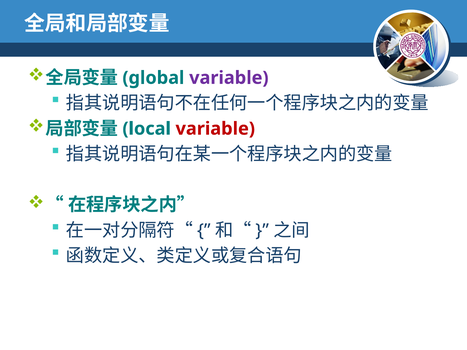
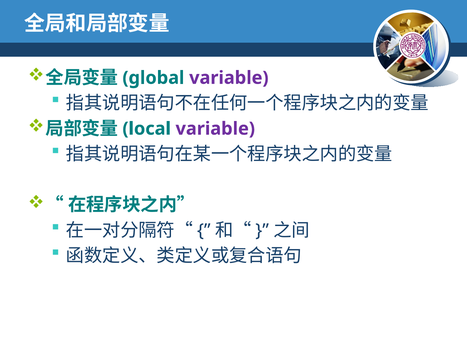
variable at (215, 129) colour: red -> purple
